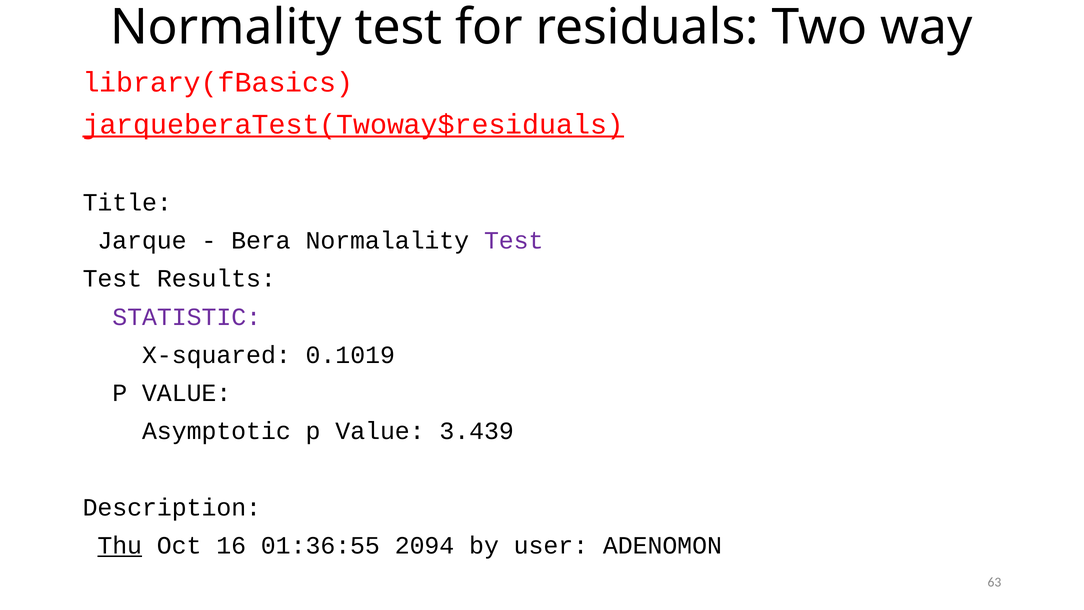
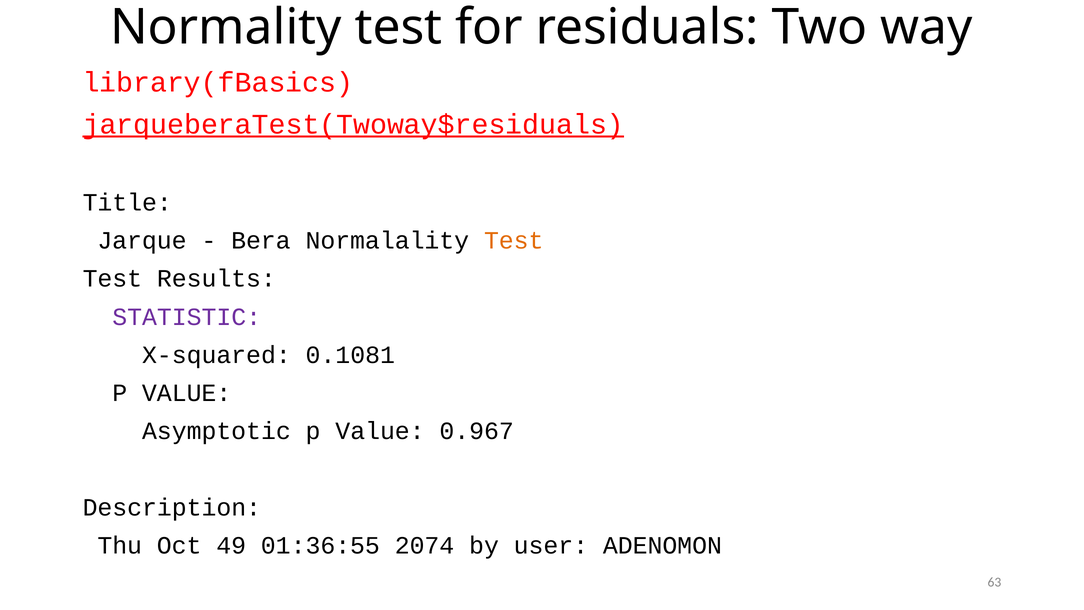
Test at (514, 240) colour: purple -> orange
0.1019: 0.1019 -> 0.1081
3.439: 3.439 -> 0.967
Thu underline: present -> none
16: 16 -> 49
2094: 2094 -> 2074
